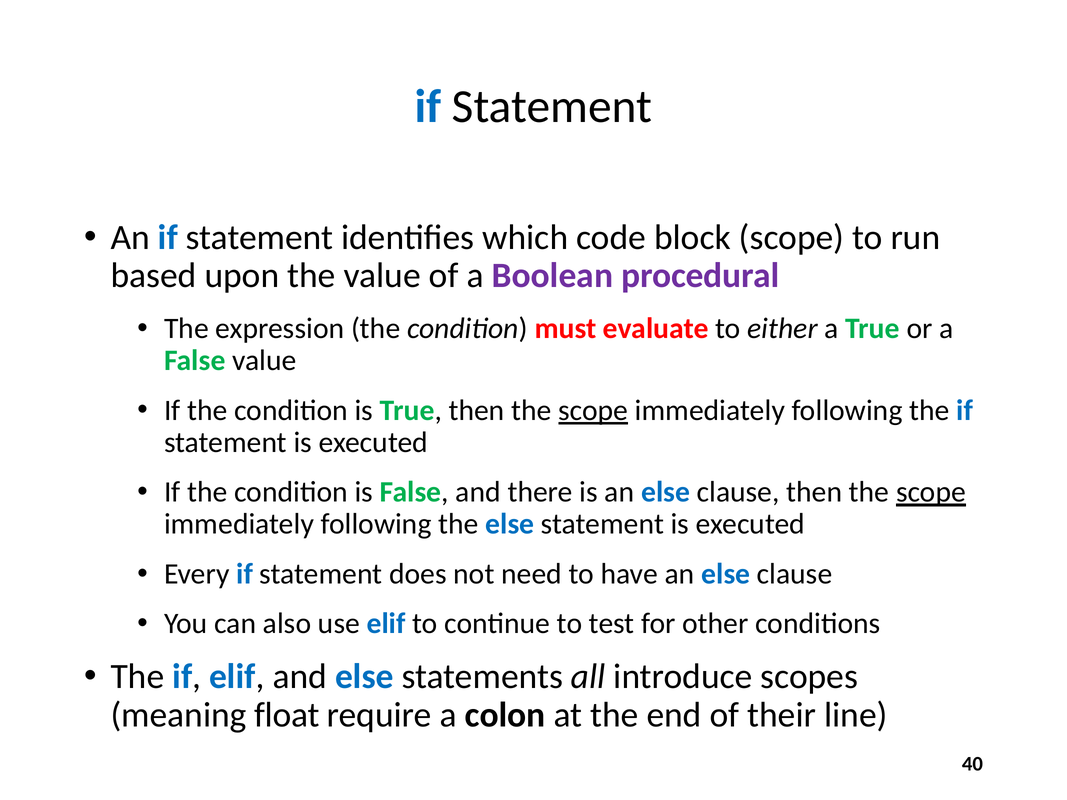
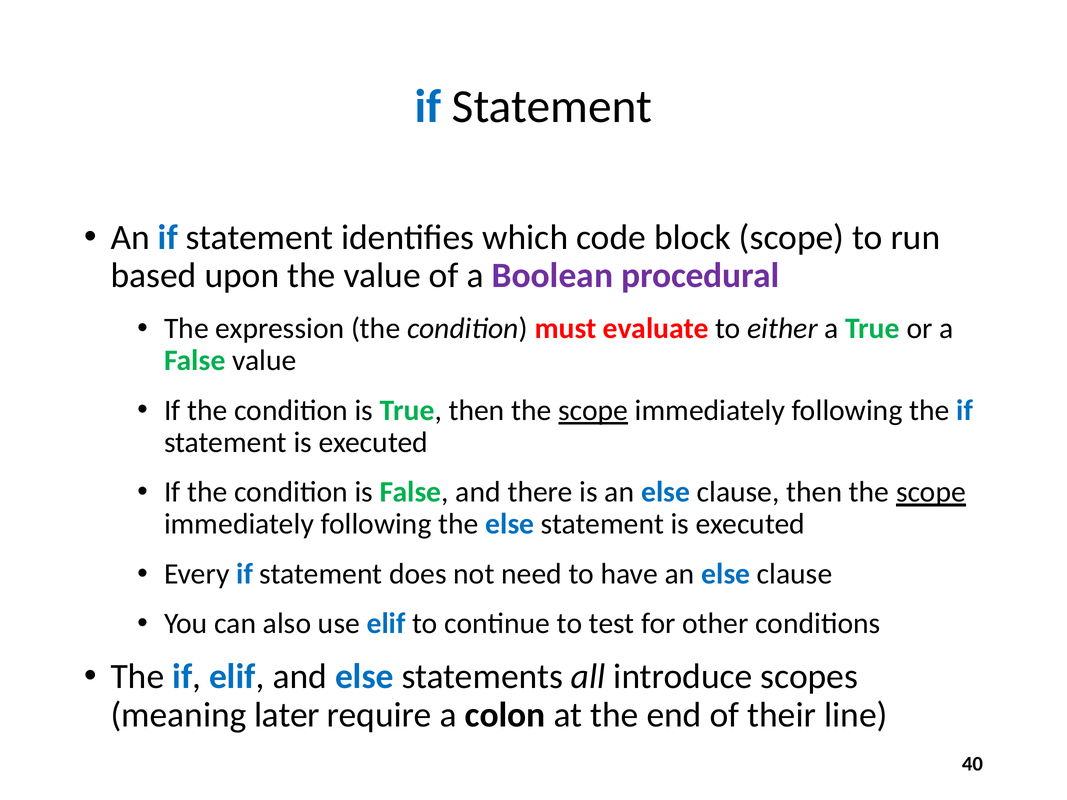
float: float -> later
